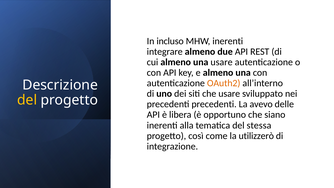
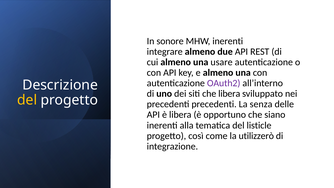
incluso: incluso -> sonore
OAuth2 colour: orange -> purple
che usare: usare -> libera
avevo: avevo -> senza
stessa: stessa -> listicle
